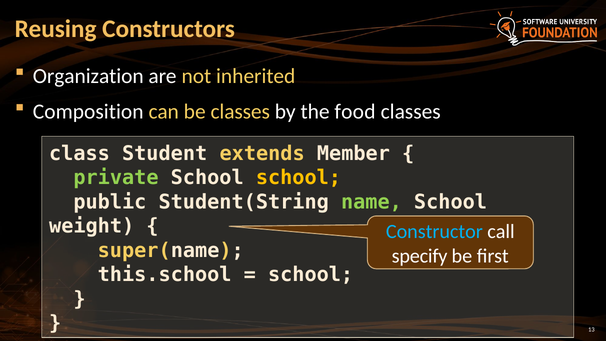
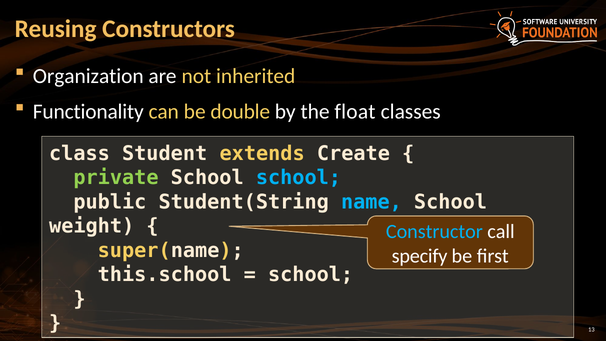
Composition: Composition -> Functionality
be classes: classes -> double
food: food -> float
Member: Member -> Create
school at (298, 178) colour: yellow -> light blue
name colour: light green -> light blue
